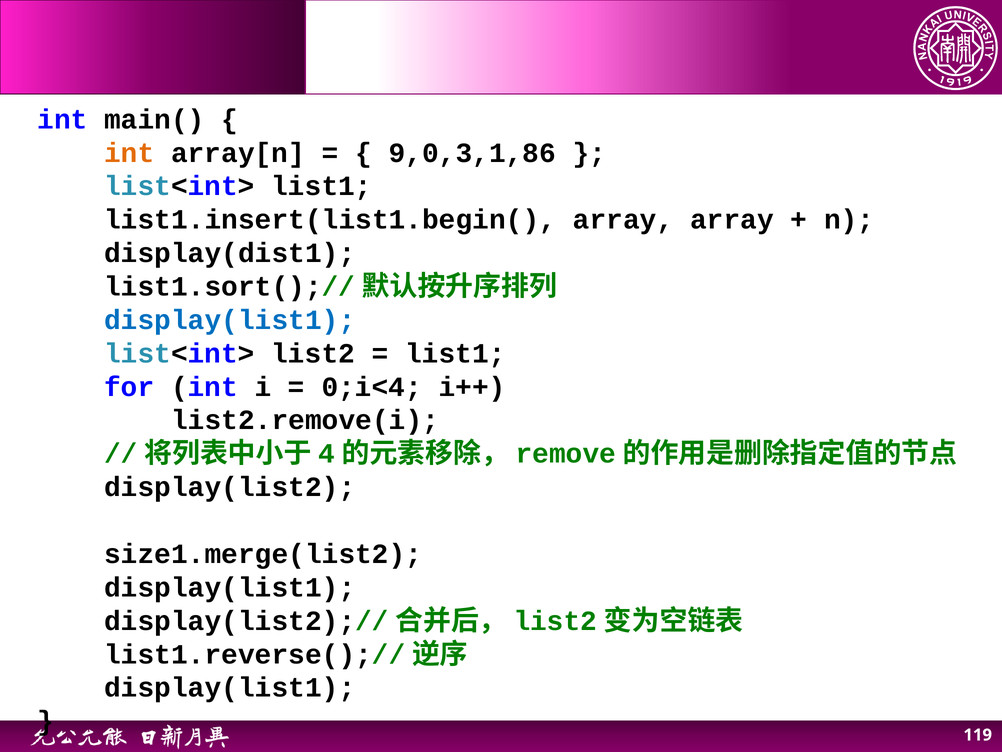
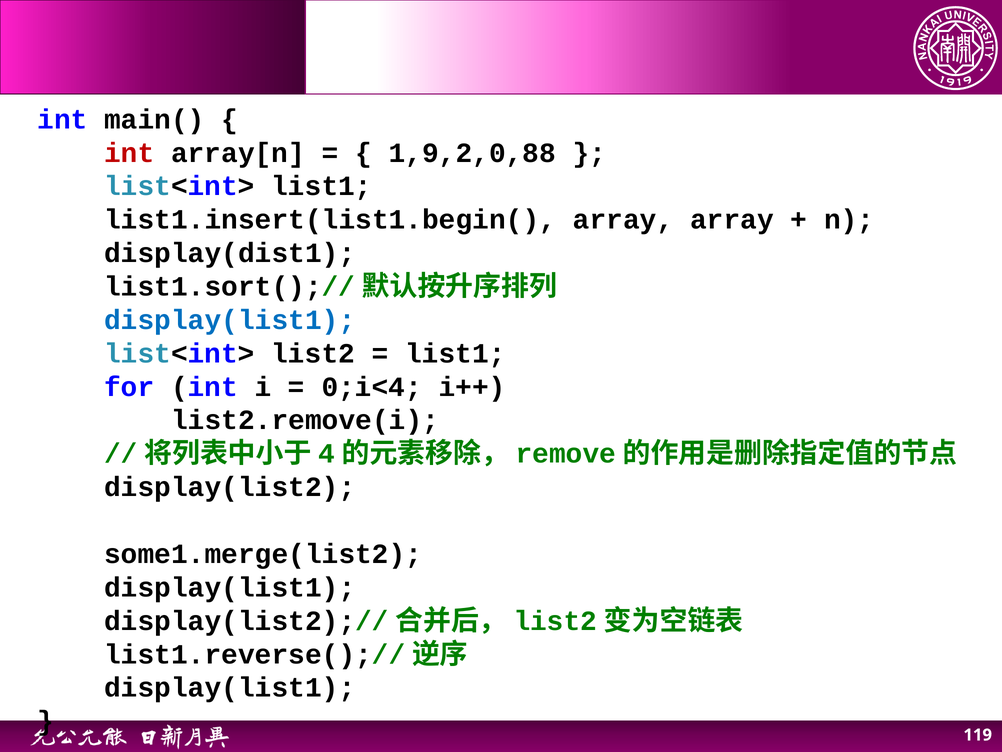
int at (129, 153) colour: orange -> red
9,0,3,1,86: 9,0,3,1,86 -> 1,9,2,0,88
size1.merge(list2: size1.merge(list2 -> some1.merge(list2
